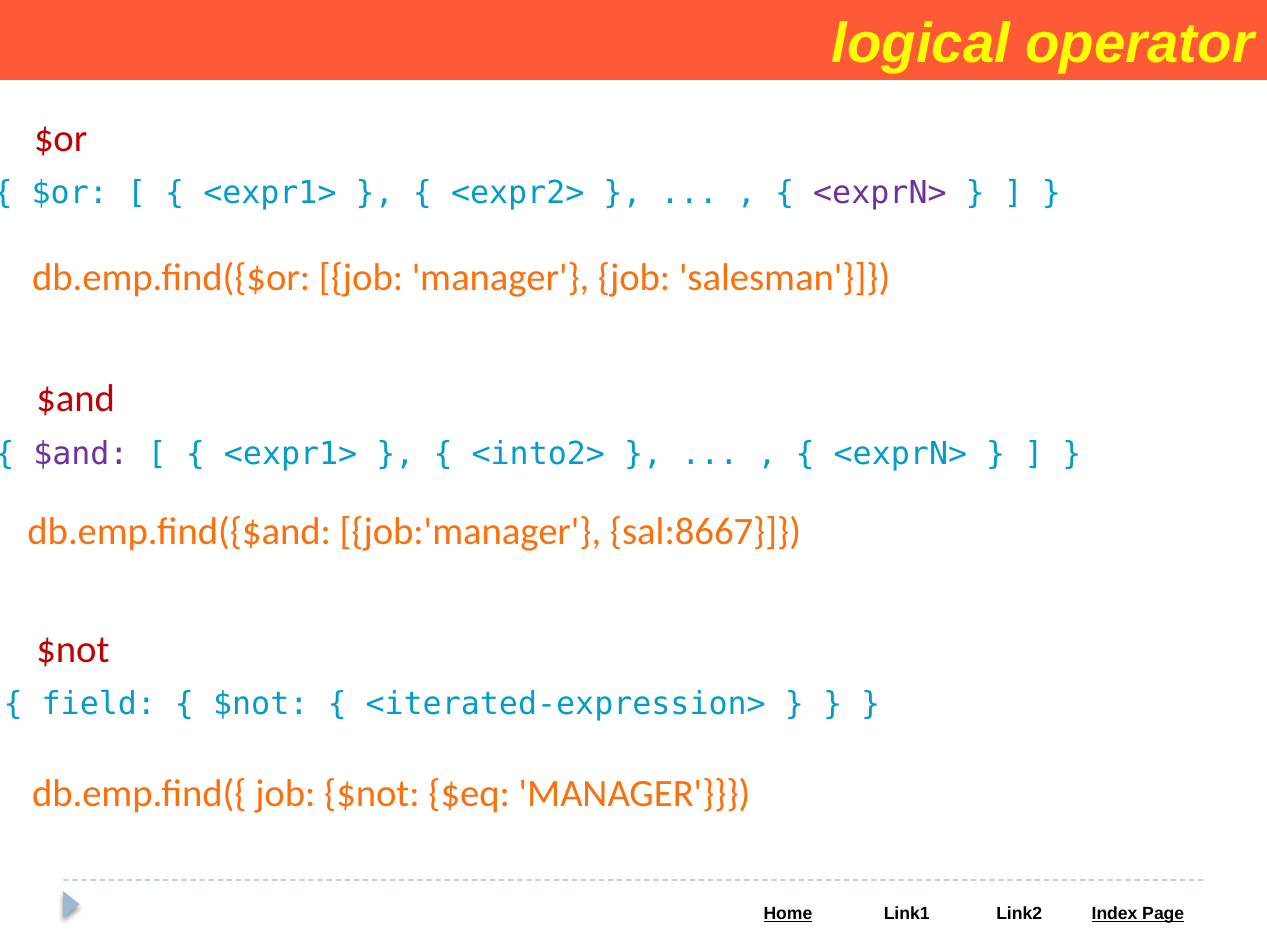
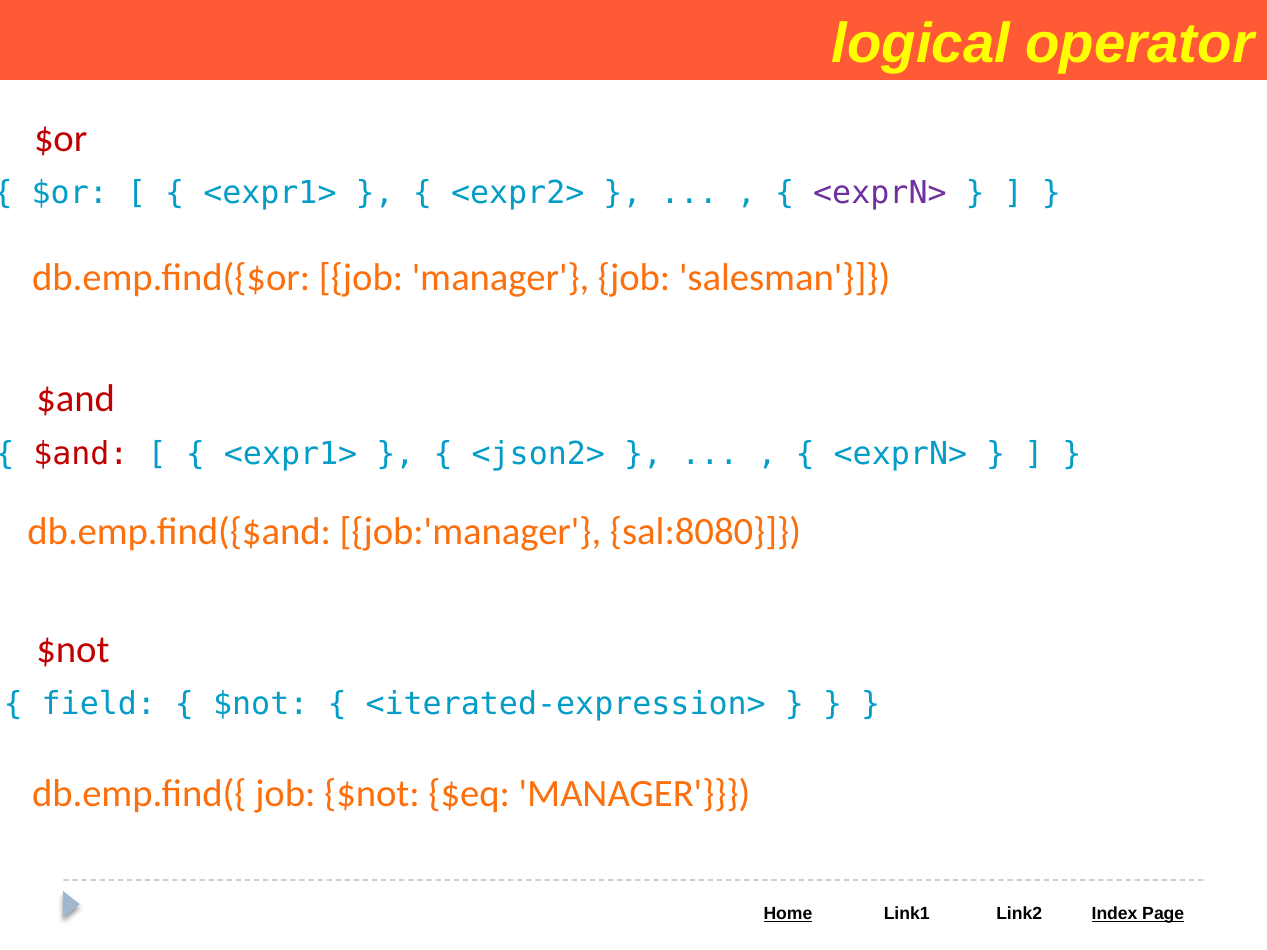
$and at (81, 454) colour: purple -> red
<into2>: <into2> -> <json2>
sal:8667: sal:8667 -> sal:8080
